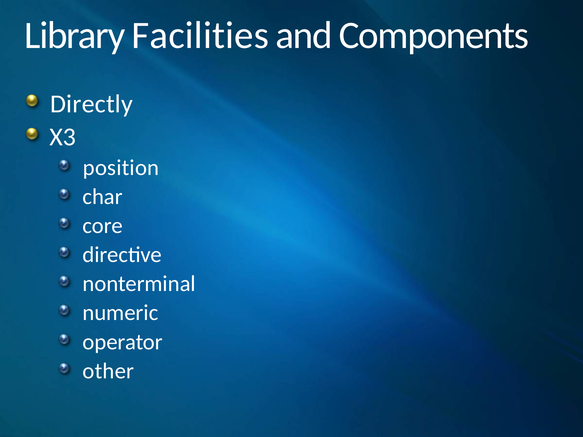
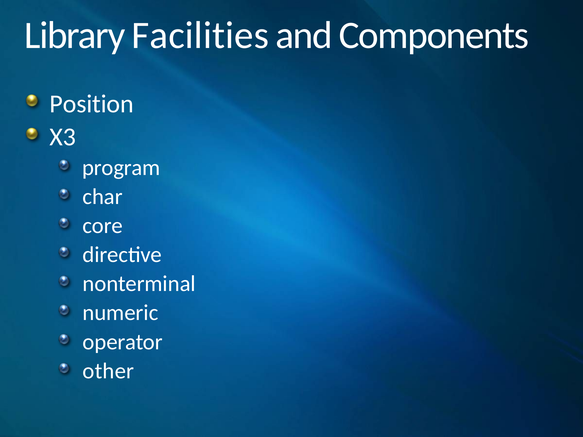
Directly: Directly -> Position
position: position -> program
